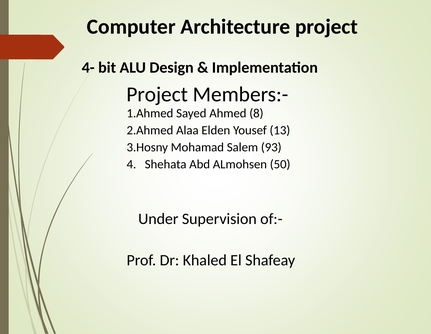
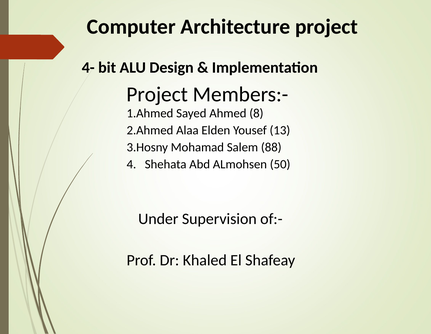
93: 93 -> 88
